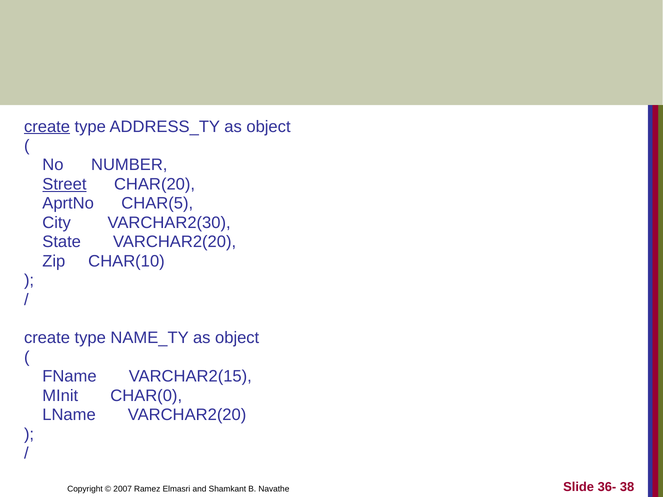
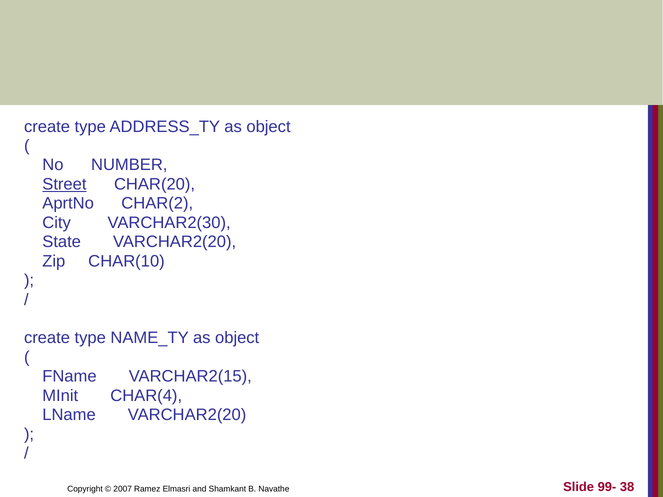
create at (47, 127) underline: present -> none
CHAR(5: CHAR(5 -> CHAR(2
CHAR(0: CHAR(0 -> CHAR(4
36-: 36- -> 99-
